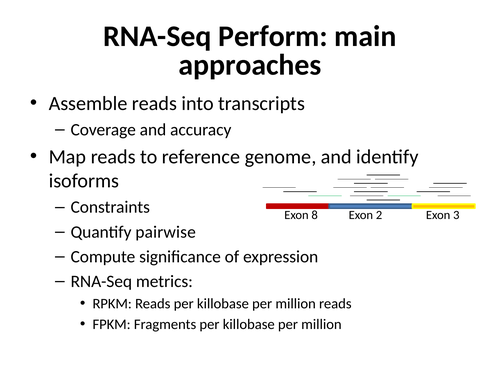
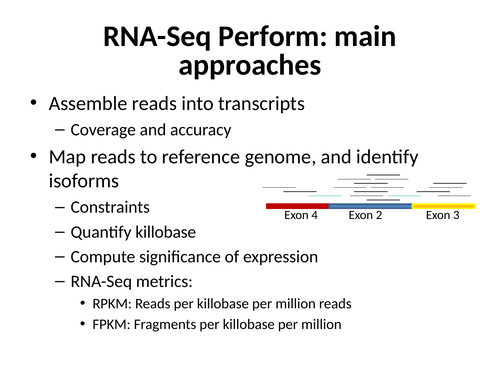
8: 8 -> 4
Quantify pairwise: pairwise -> killobase
